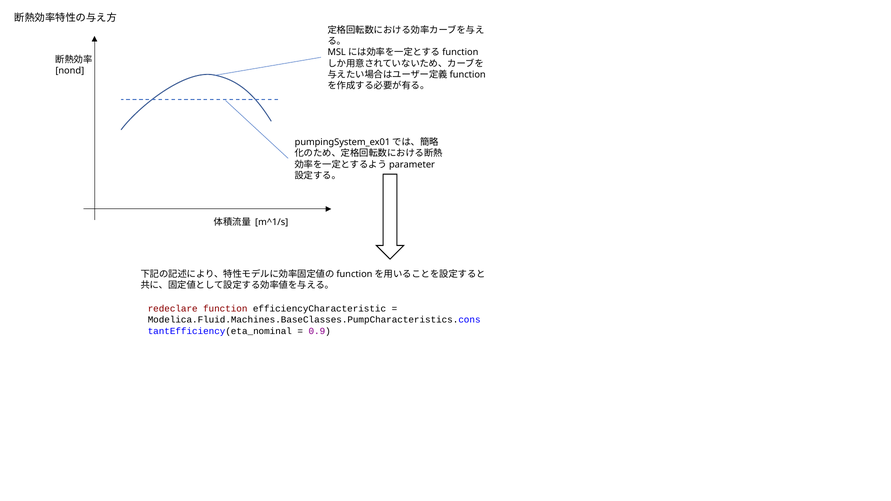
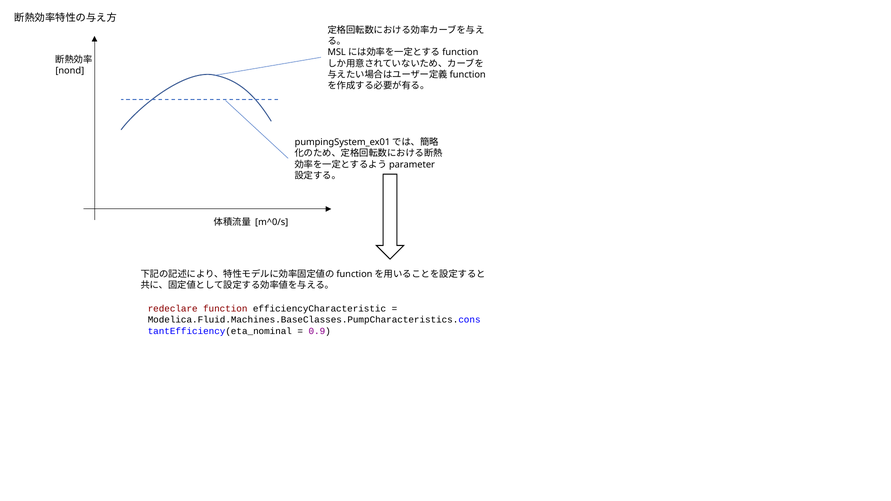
m^1/s: m^1/s -> m^0/s
